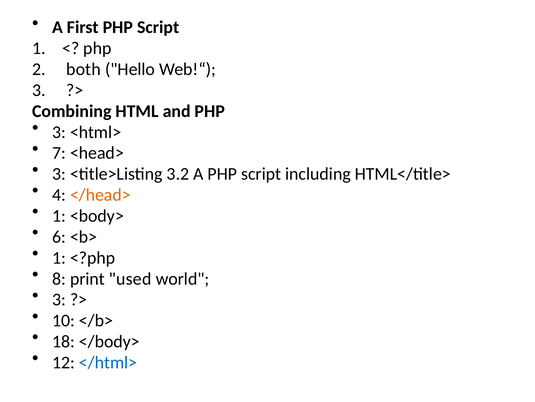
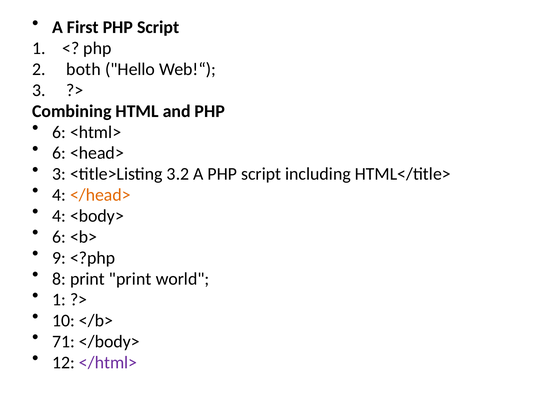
3 at (59, 132): 3 -> 6
7 at (59, 153): 7 -> 6
1 at (59, 216): 1 -> 4
1 at (59, 257): 1 -> 9
print used: used -> print
3 at (59, 299): 3 -> 1
18: 18 -> 71
</html> colour: blue -> purple
